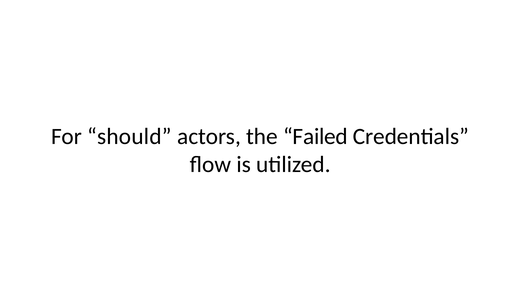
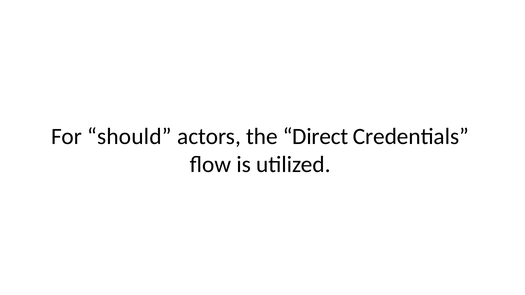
Failed: Failed -> Direct
